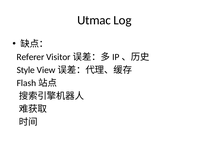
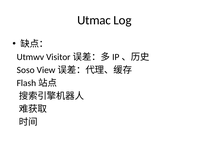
Referer: Referer -> Utmwv
Style: Style -> Soso
